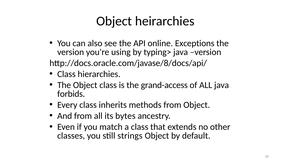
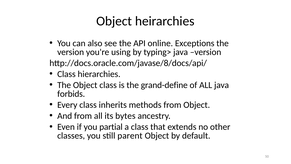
grand-access: grand-access -> grand-define
match: match -> partial
strings: strings -> parent
